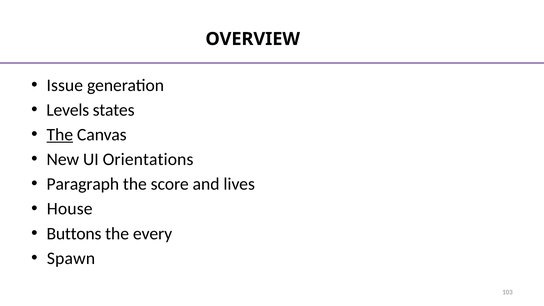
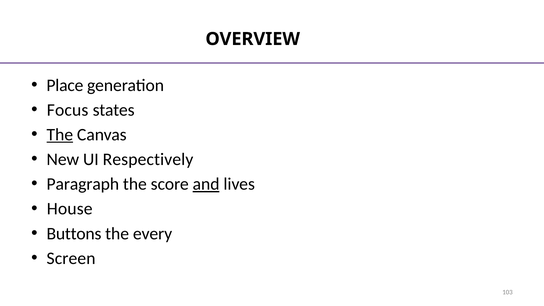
Issue: Issue -> Place
Levels: Levels -> Focus
Orientations: Orientations -> Respectively
and underline: none -> present
Spawn: Spawn -> Screen
